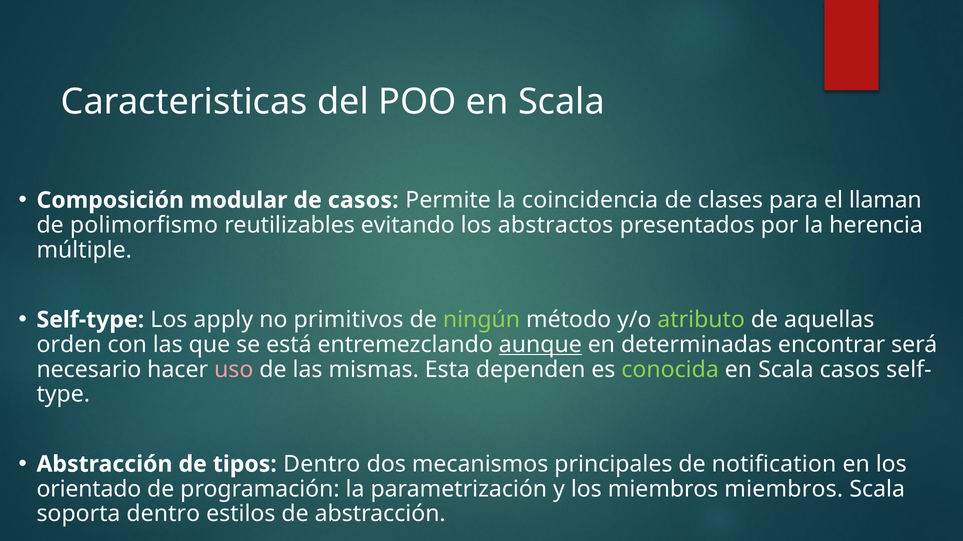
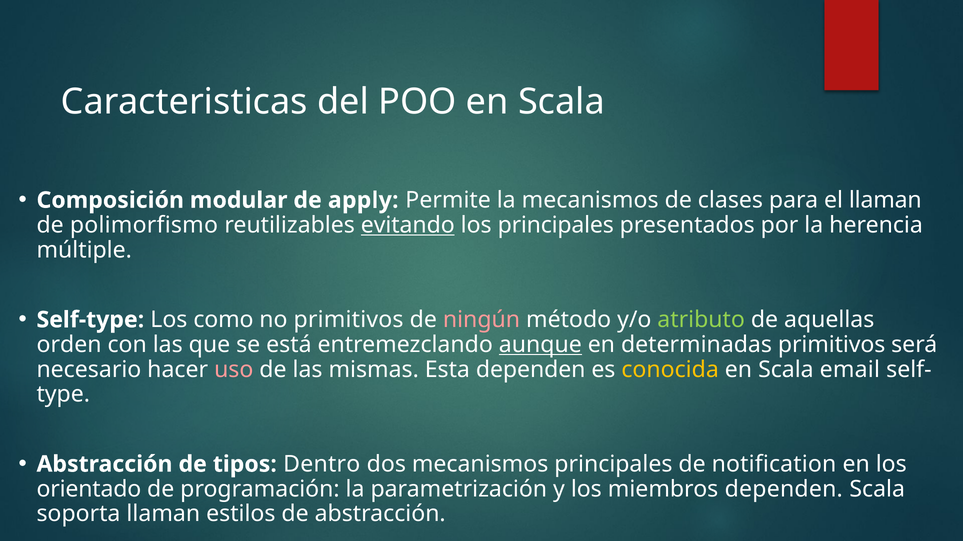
de casos: casos -> apply
la coincidencia: coincidencia -> mecanismos
evitando underline: none -> present
los abstractos: abstractos -> principales
apply: apply -> como
ningún colour: light green -> pink
determinadas encontrar: encontrar -> primitivos
conocida colour: light green -> yellow
Scala casos: casos -> email
miembros miembros: miembros -> dependen
soporta dentro: dentro -> llaman
